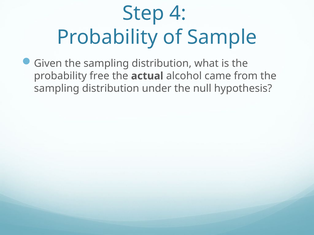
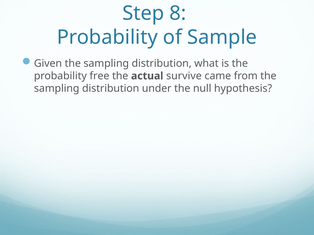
4: 4 -> 8
alcohol: alcohol -> survive
